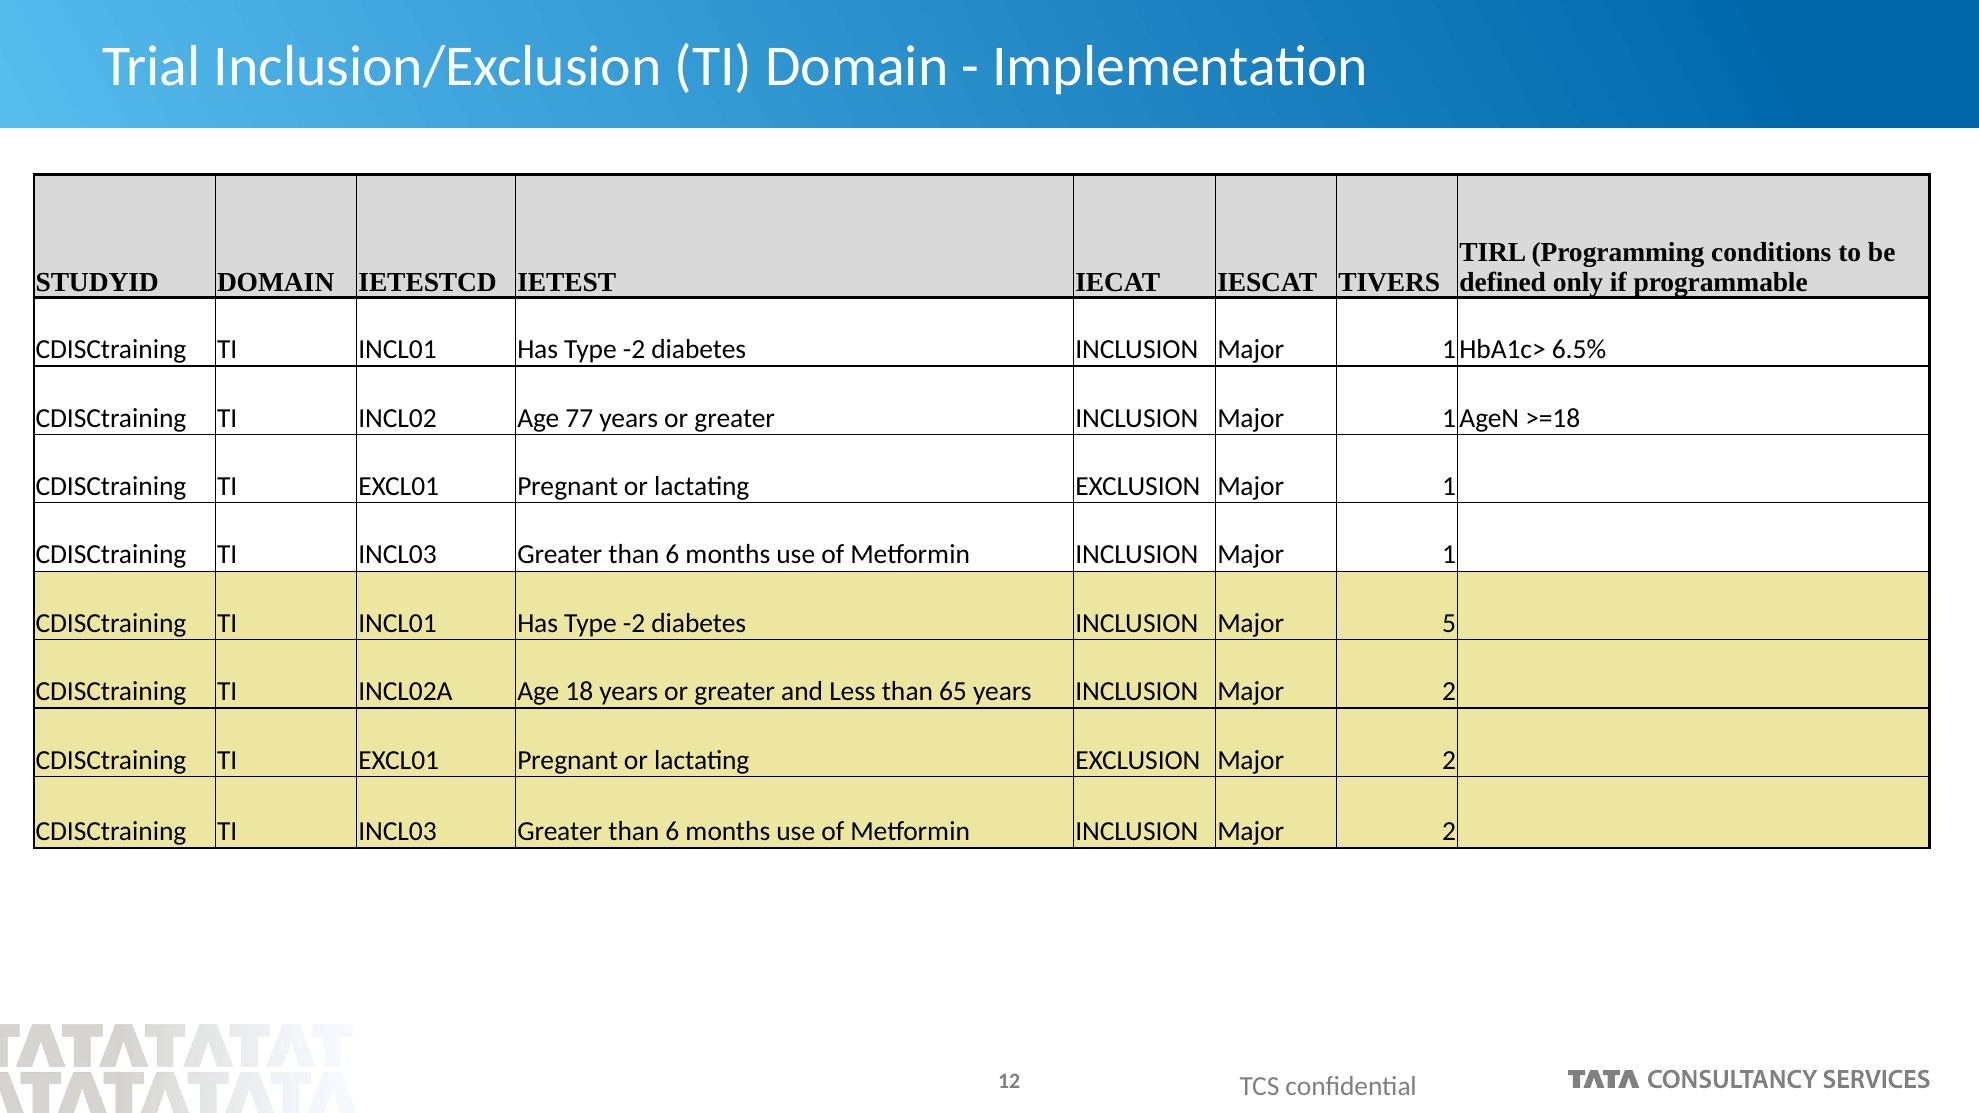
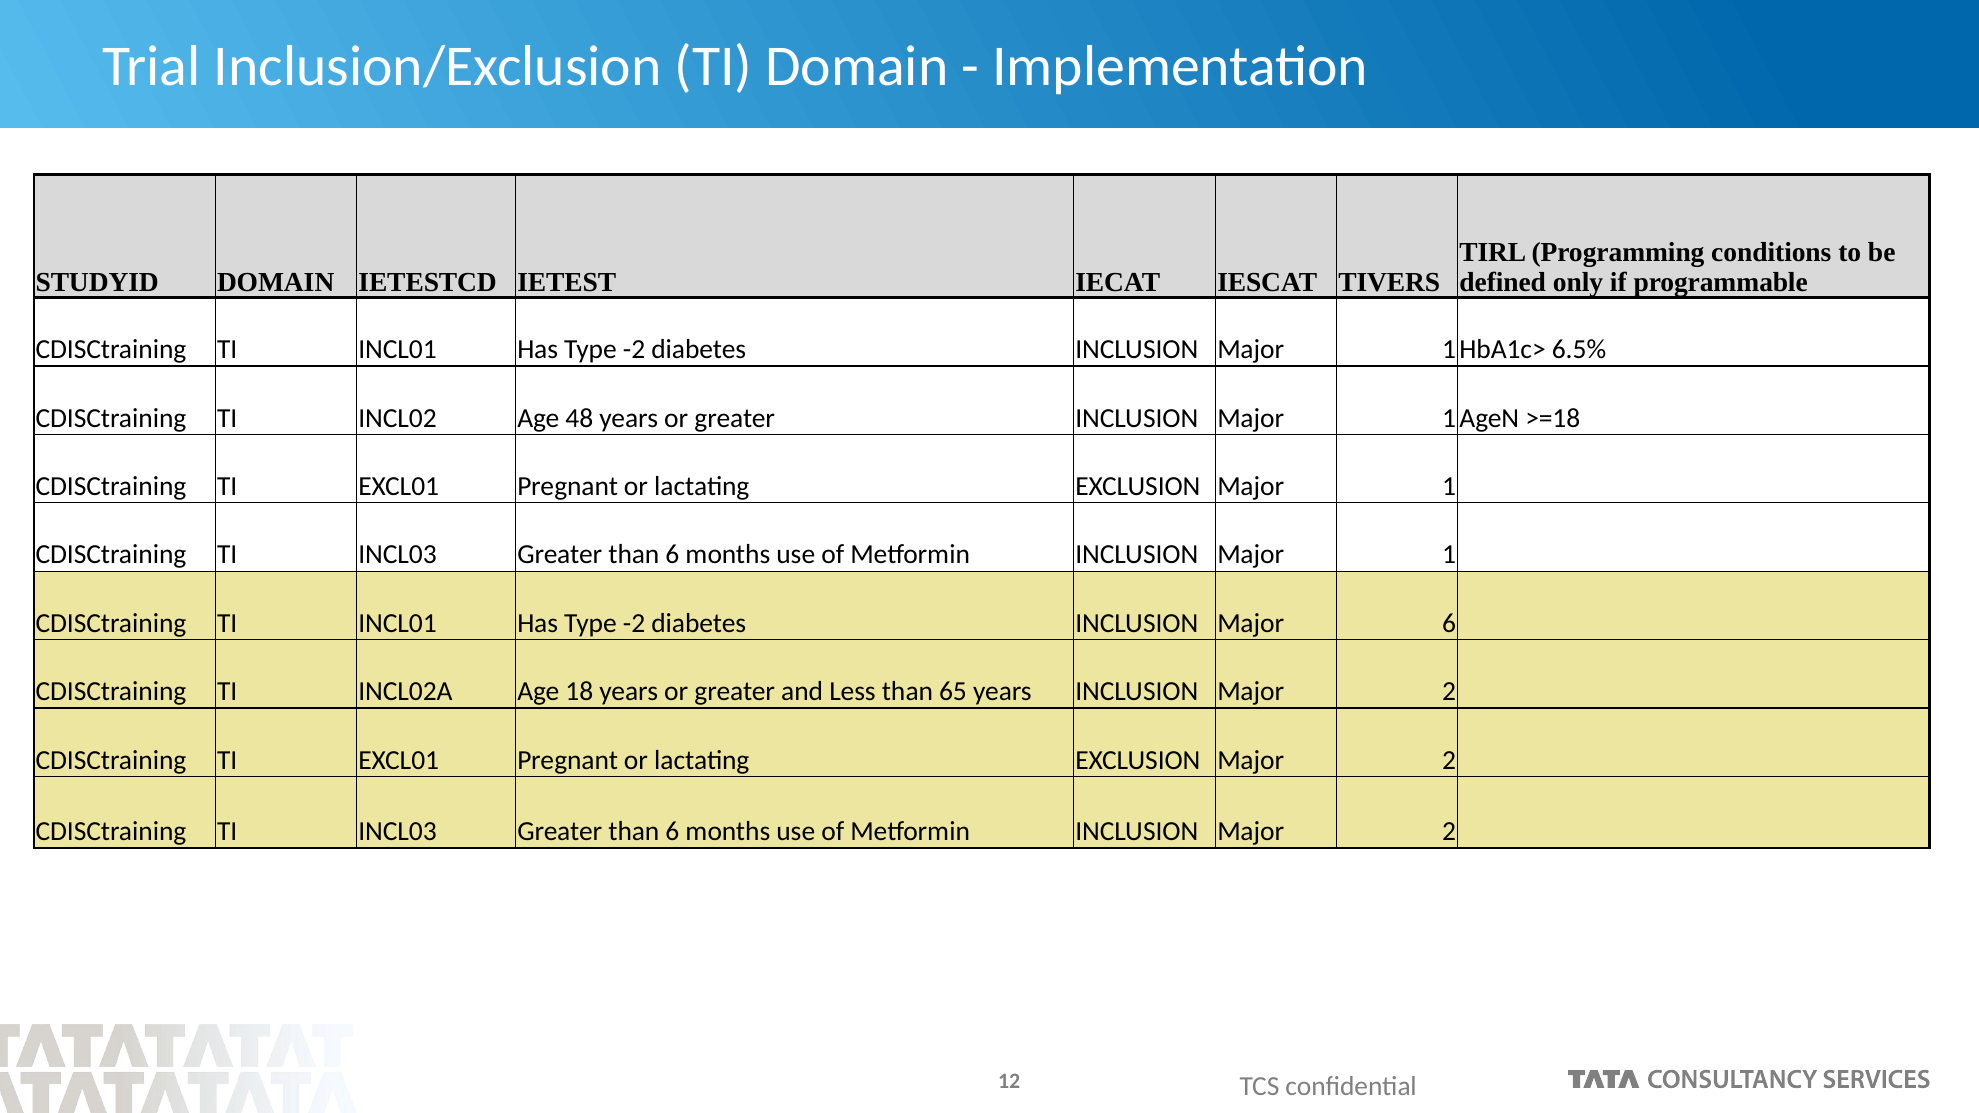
77: 77 -> 48
Major 5: 5 -> 6
